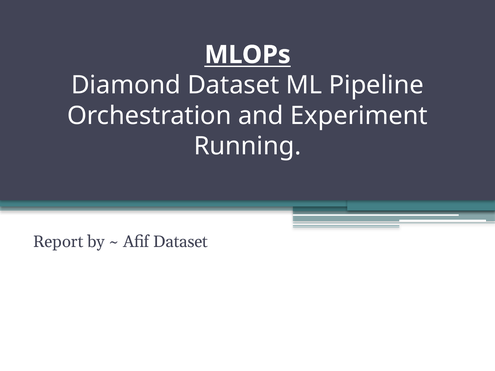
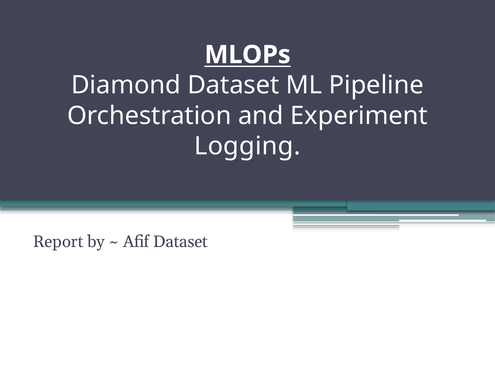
Running: Running -> Logging
